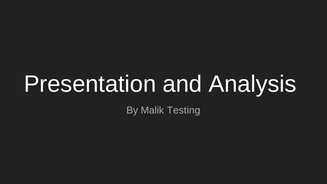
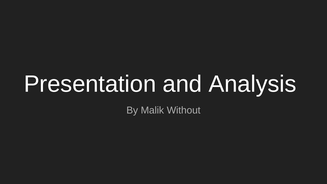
Testing: Testing -> Without
